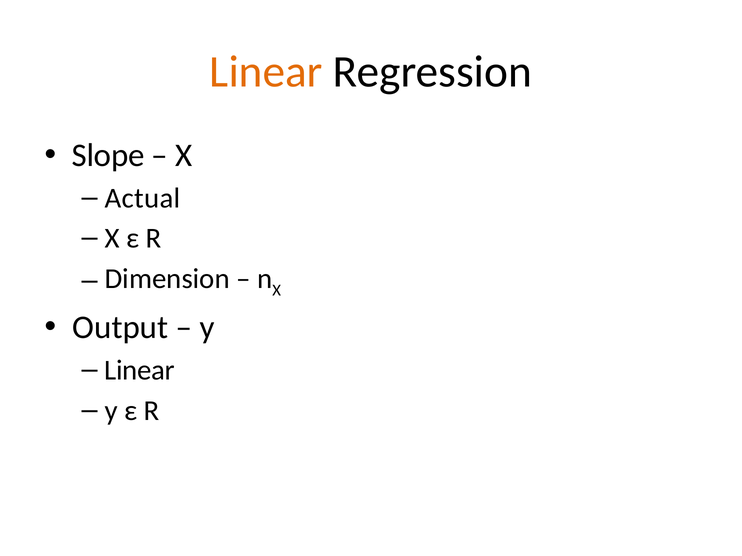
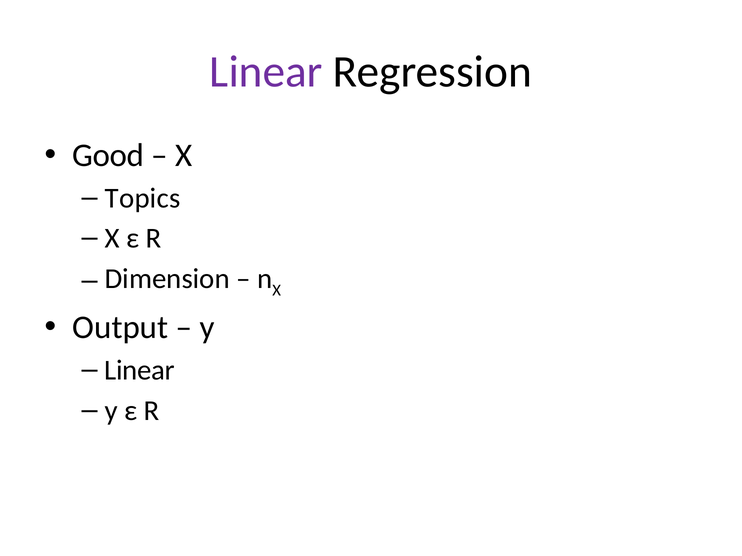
Linear at (266, 72) colour: orange -> purple
Slope: Slope -> Good
Actual: Actual -> Topics
